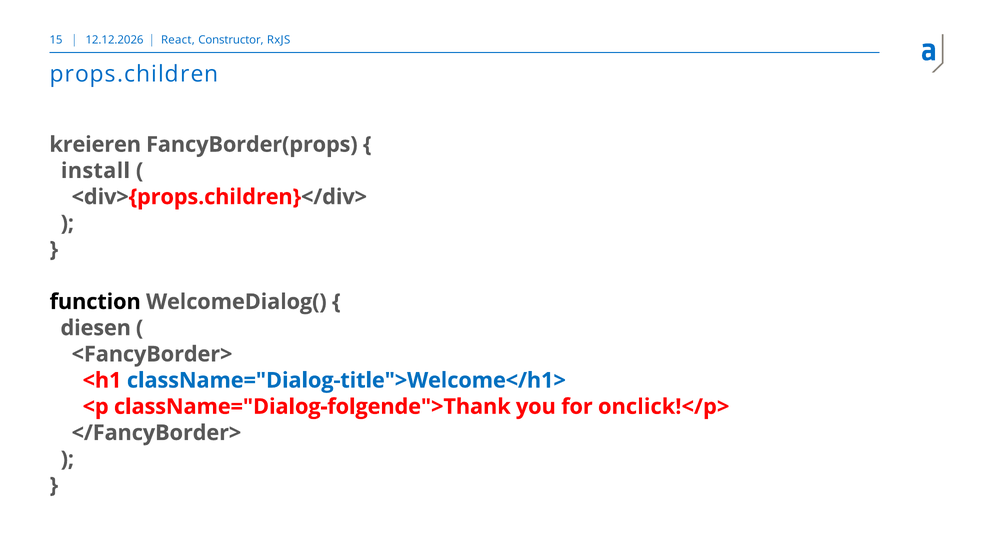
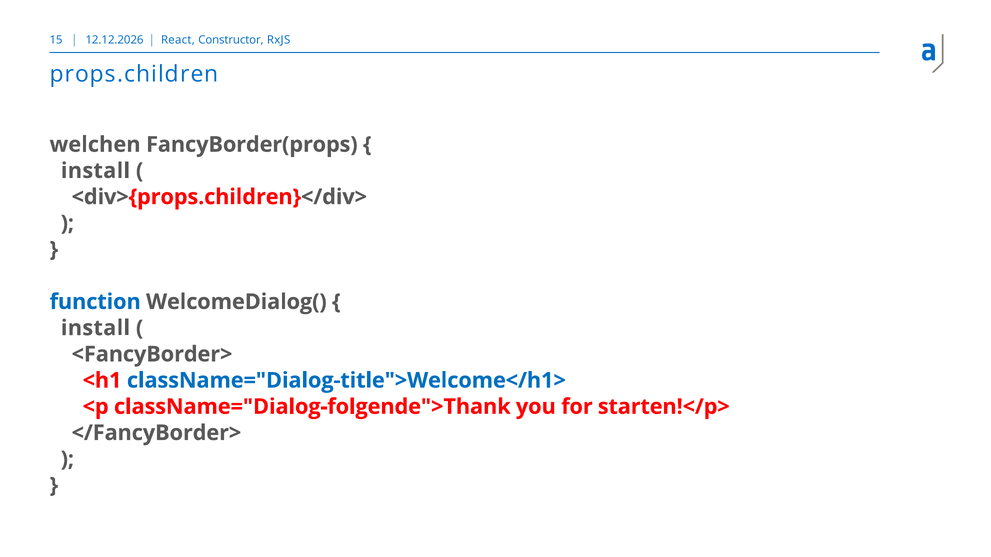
kreieren: kreieren -> welchen
function colour: black -> blue
diesen at (96, 328): diesen -> install
onclick!</p>: onclick!</p> -> starten!</p>
